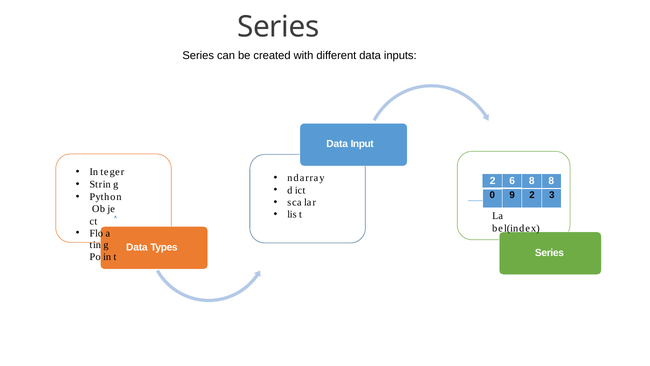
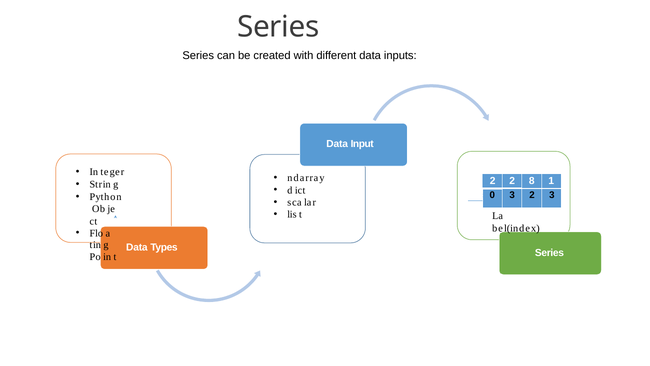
2 6: 6 -> 2
8 8: 8 -> 1
0 9: 9 -> 3
